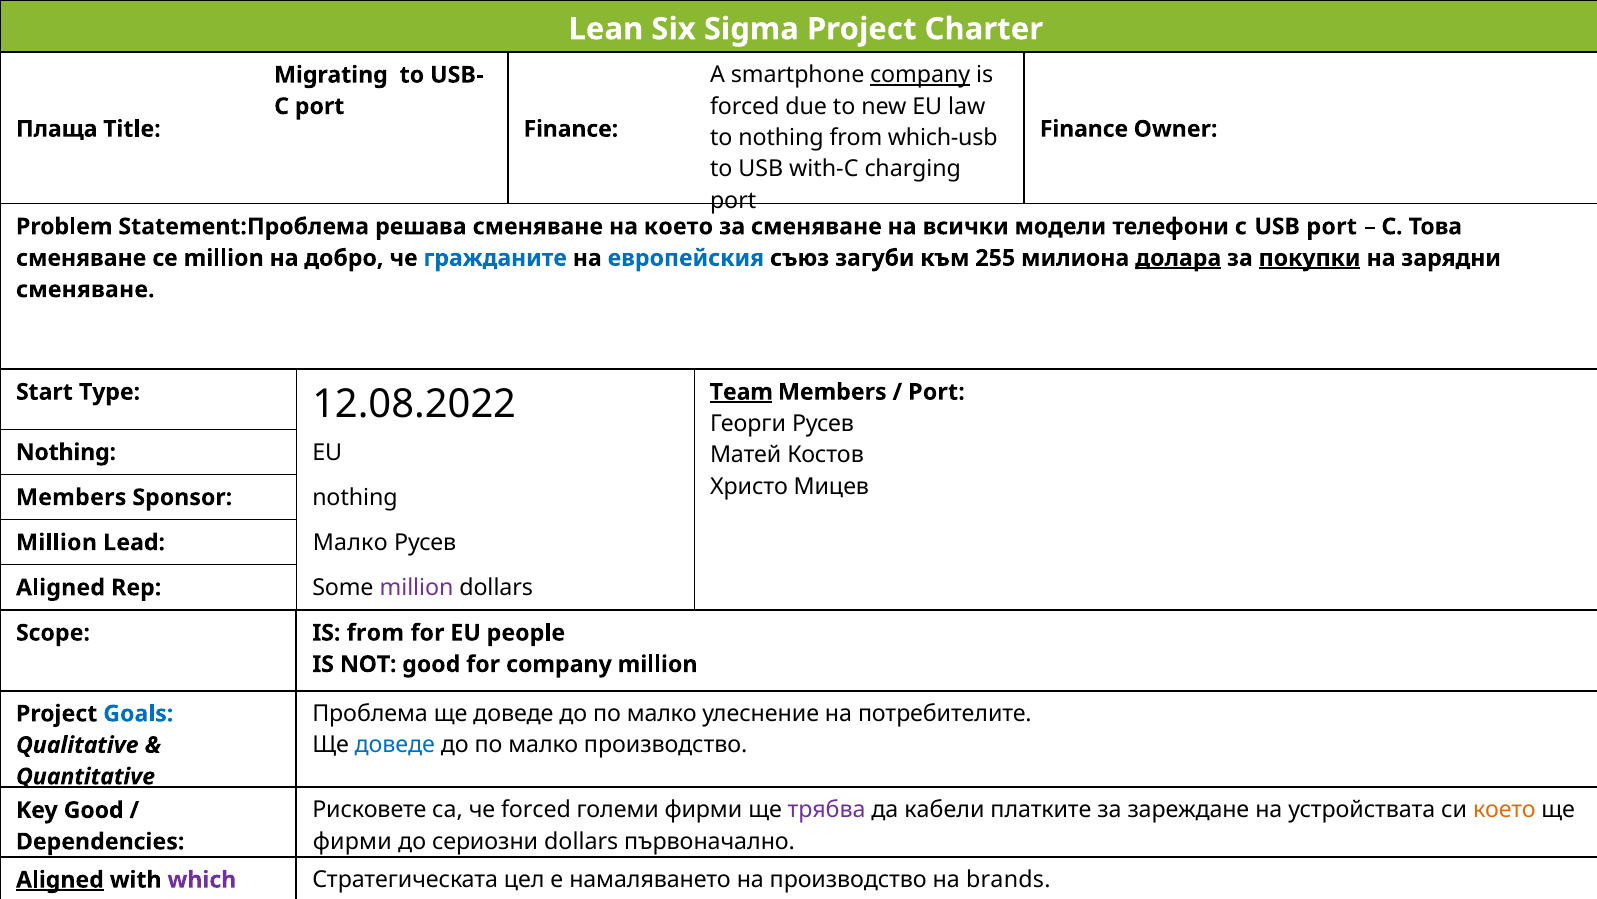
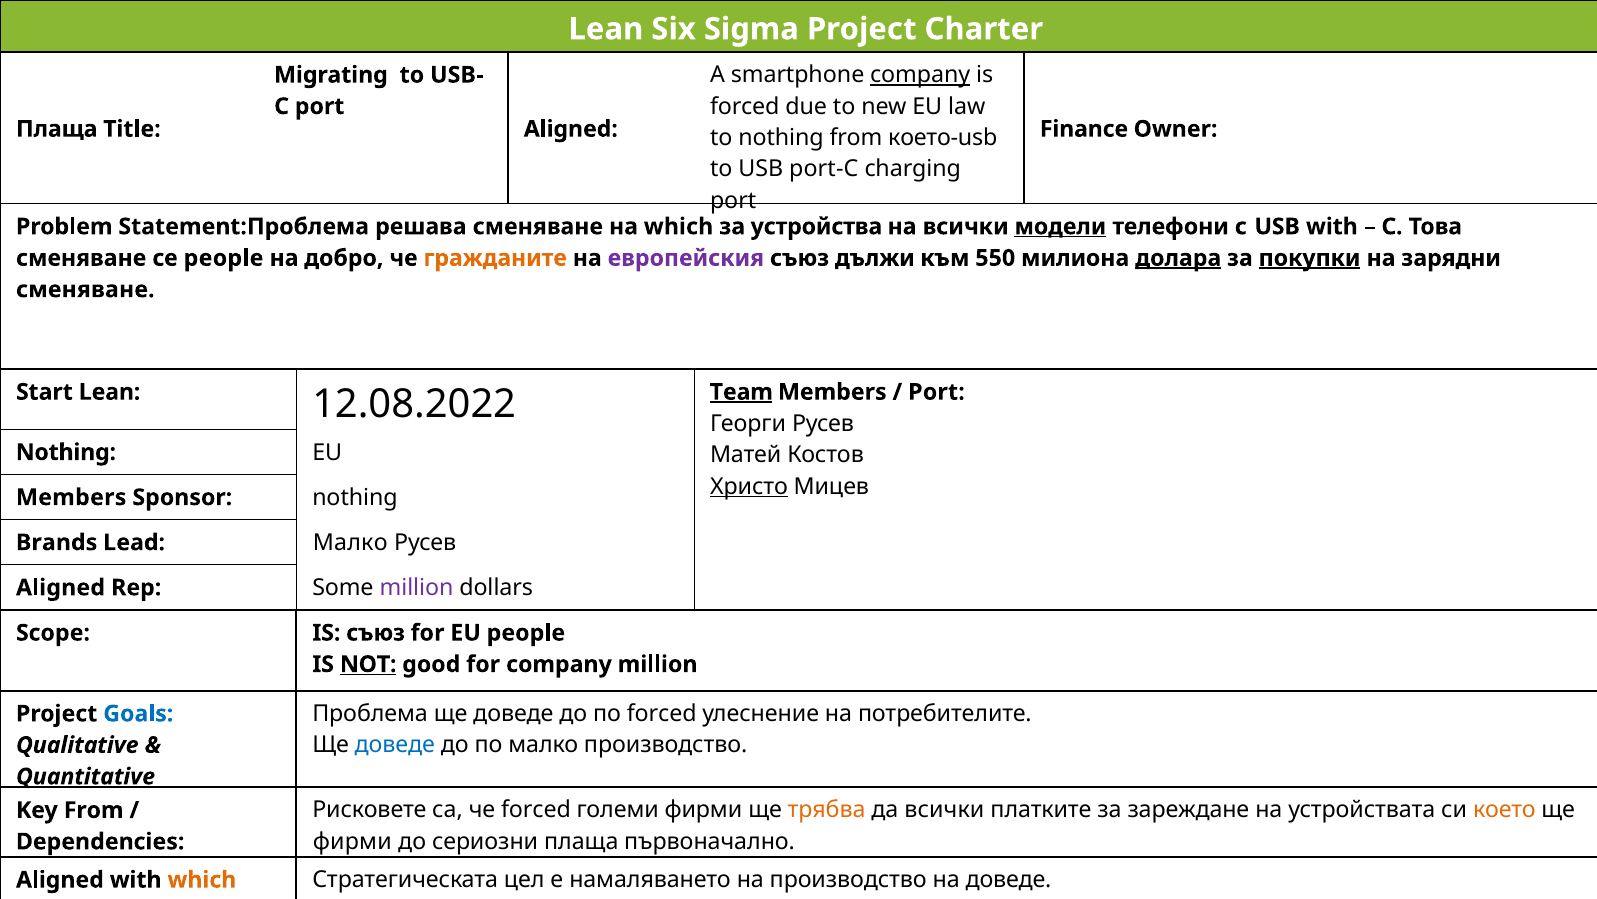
Finance at (571, 129): Finance -> Aligned
which-usb: which-usb -> което-usb
with-C: with-C -> port-C
на което: което -> which
за сменяване: сменяване -> устройства
модели underline: none -> present
USB port: port -> with
се million: million -> people
гражданите colour: blue -> orange
европейския colour: blue -> purple
загуби: загуби -> дължи
255: 255 -> 550
Start Type: Type -> Lean
Христо underline: none -> present
Million at (57, 542): Million -> Brands
IS from: from -> съюз
NOT underline: none -> present
малко at (662, 713): малко -> forced
трябва colour: purple -> orange
да кабели: кабели -> всички
Key Good: Good -> From
сериозни dollars: dollars -> плаща
на brands: brands -> доведе
Aligned at (60, 879) underline: present -> none
which at (202, 879) colour: purple -> orange
